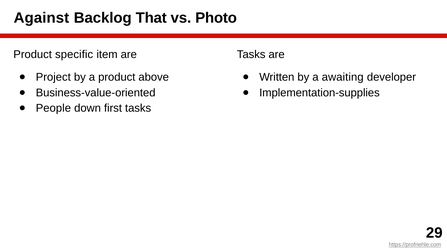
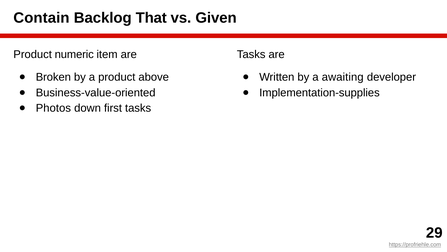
Against: Against -> Contain
Photo: Photo -> Given
specific: specific -> numeric
Project: Project -> Broken
People: People -> Photos
